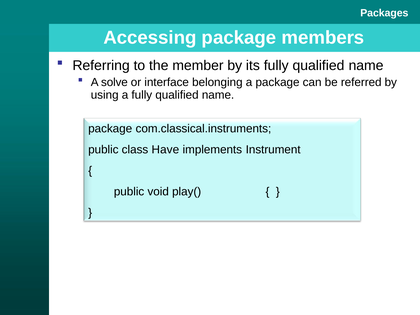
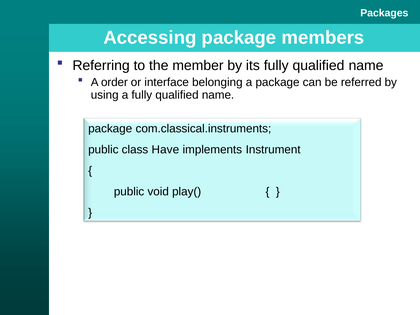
solve: solve -> order
